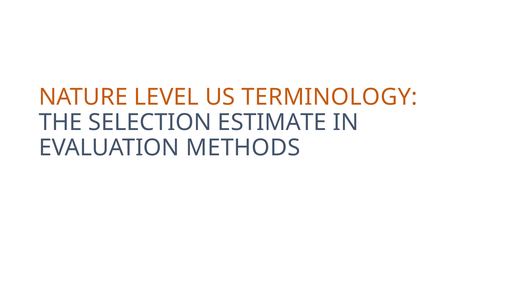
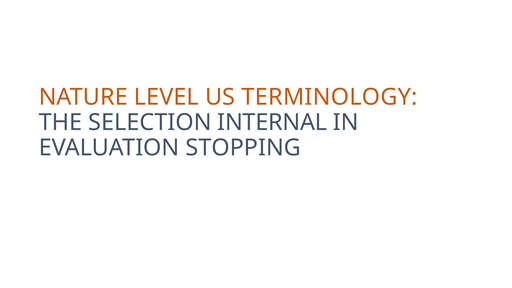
ESTIMATE: ESTIMATE -> INTERNAL
METHODS: METHODS -> STOPPING
